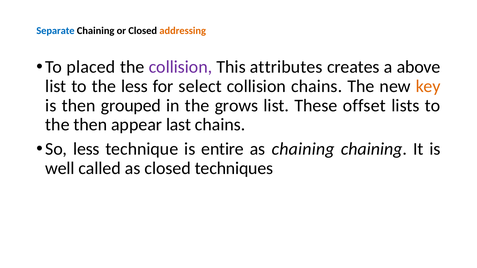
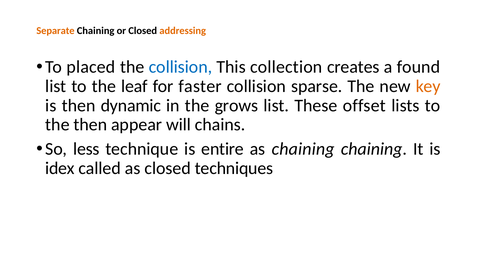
Separate colour: blue -> orange
collision at (180, 67) colour: purple -> blue
attributes: attributes -> collection
above: above -> found
the less: less -> leaf
select: select -> faster
collision chains: chains -> sparse
grouped: grouped -> dynamic
last: last -> will
well: well -> idex
